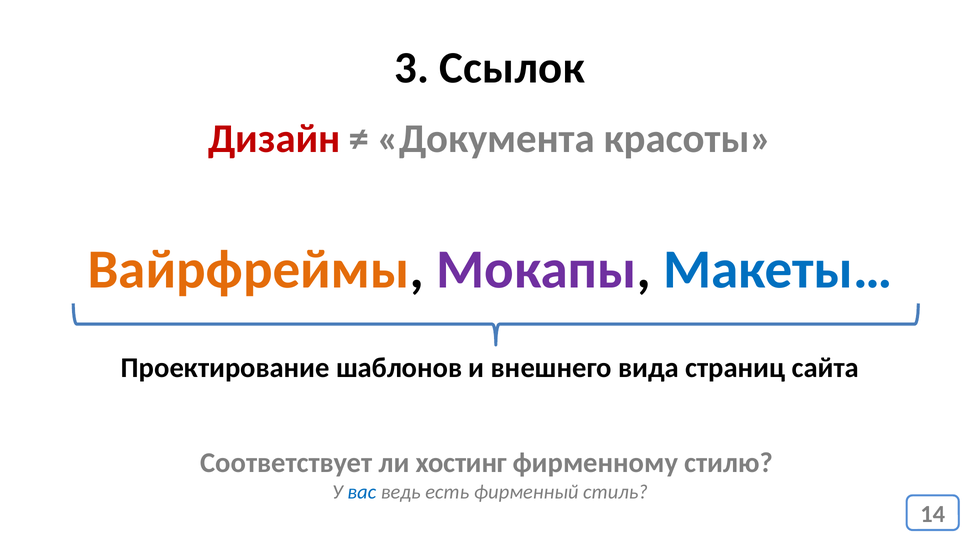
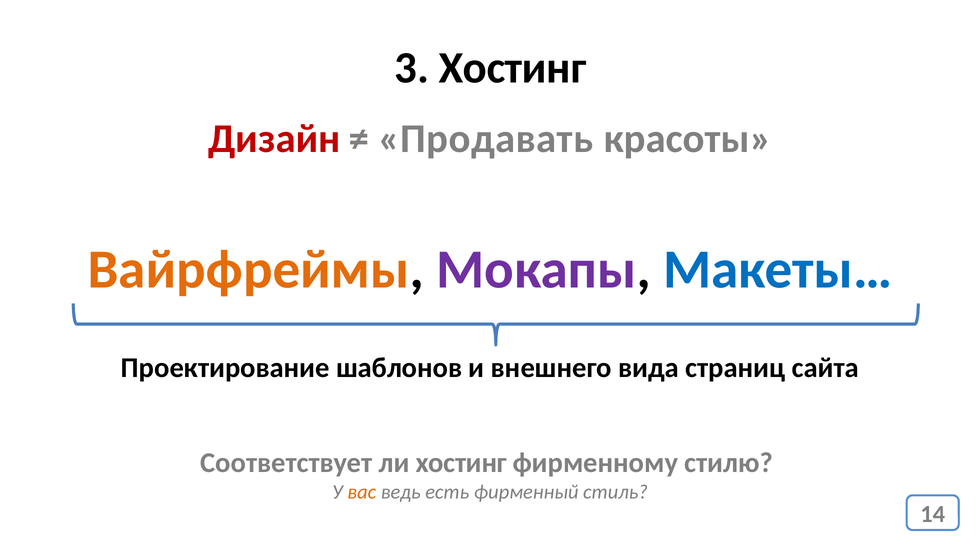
3 Ссылок: Ссылок -> Хостинг
Документа: Документа -> Продавать
вас colour: blue -> orange
